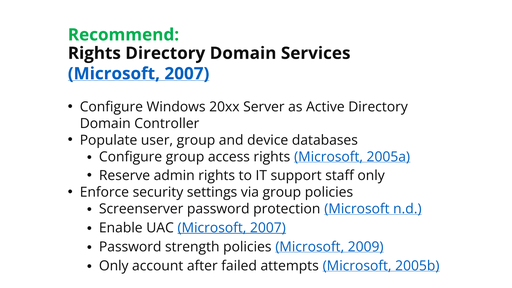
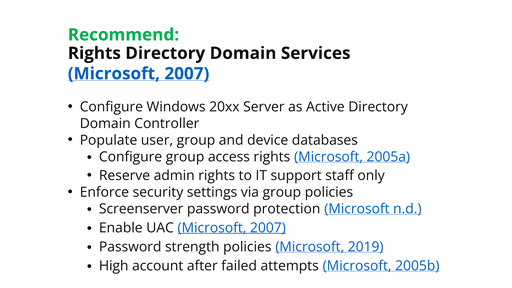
2009: 2009 -> 2019
Only at (114, 266): Only -> High
